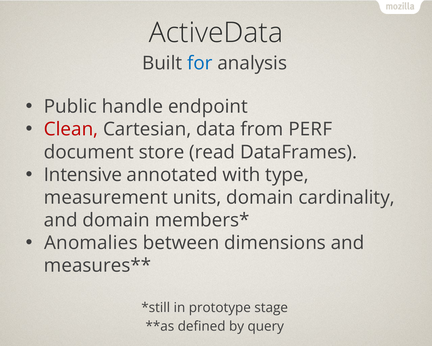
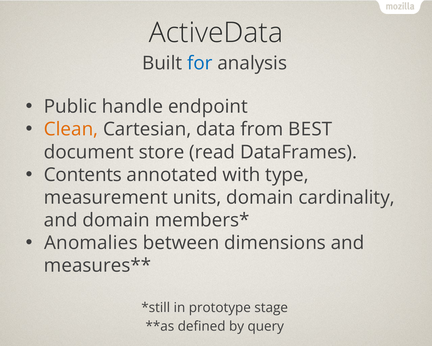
Clean colour: red -> orange
PERF: PERF -> BEST
Intensive: Intensive -> Contents
